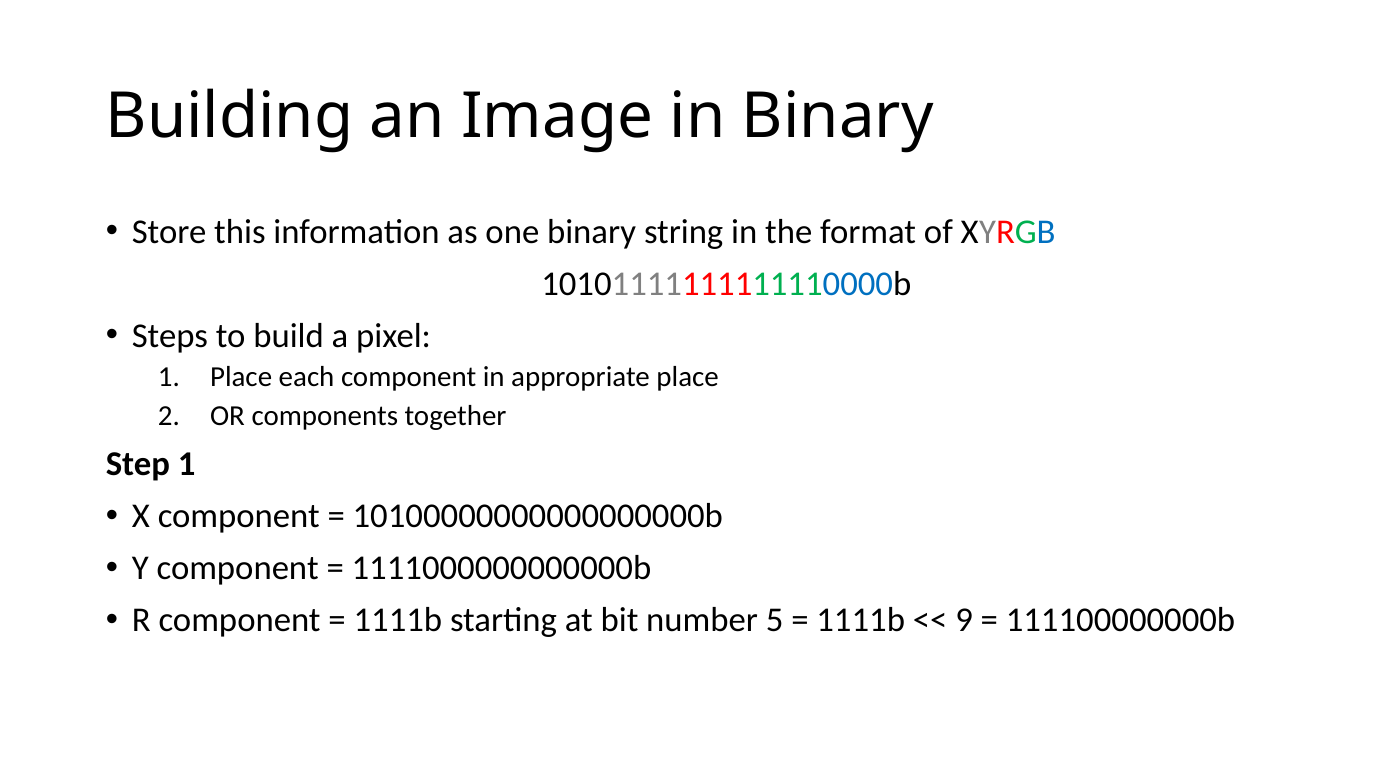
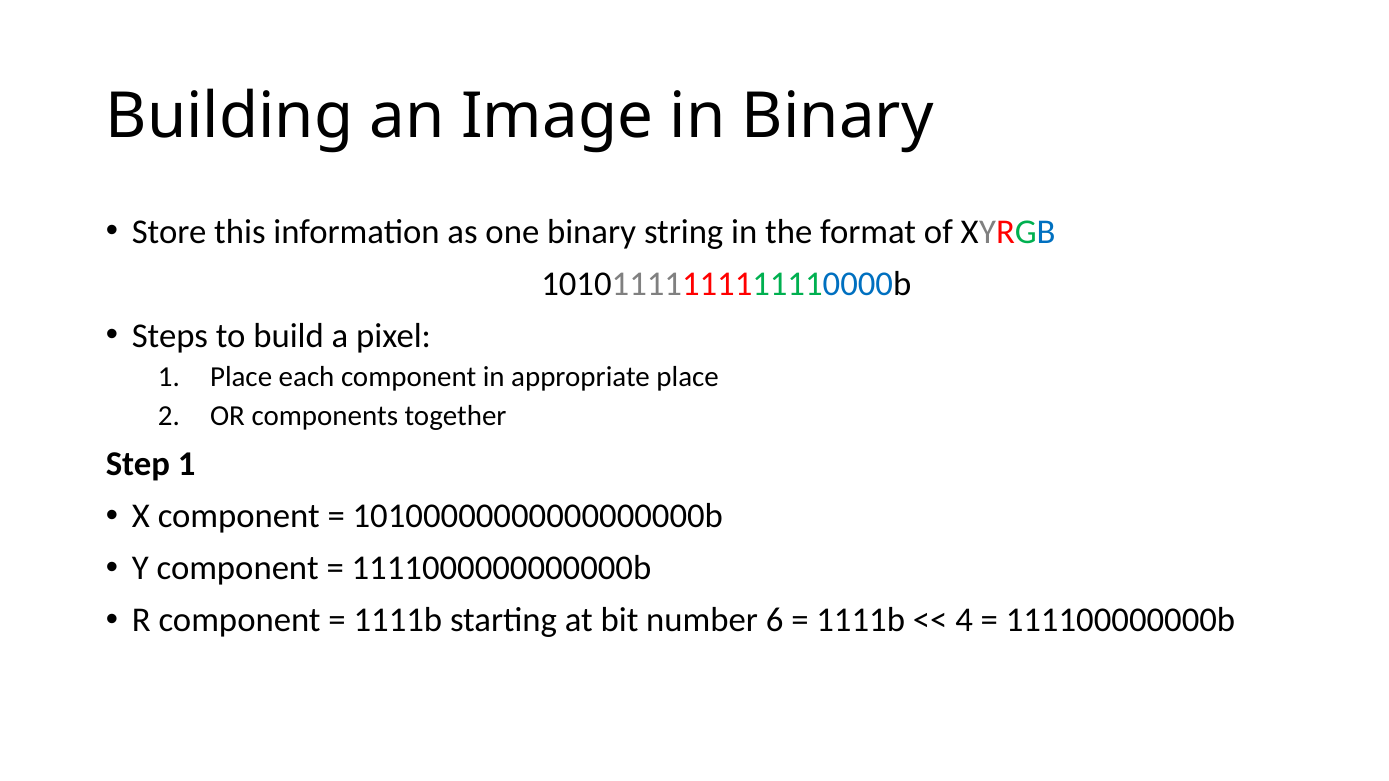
5: 5 -> 6
9: 9 -> 4
